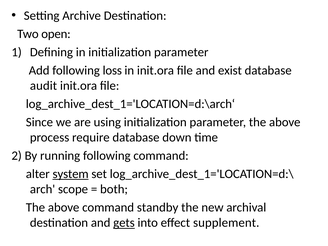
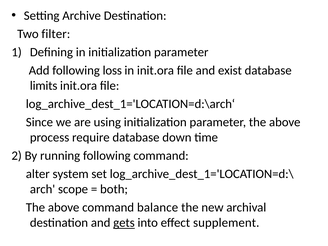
open: open -> filter
audit: audit -> limits
system underline: present -> none
standby: standby -> balance
